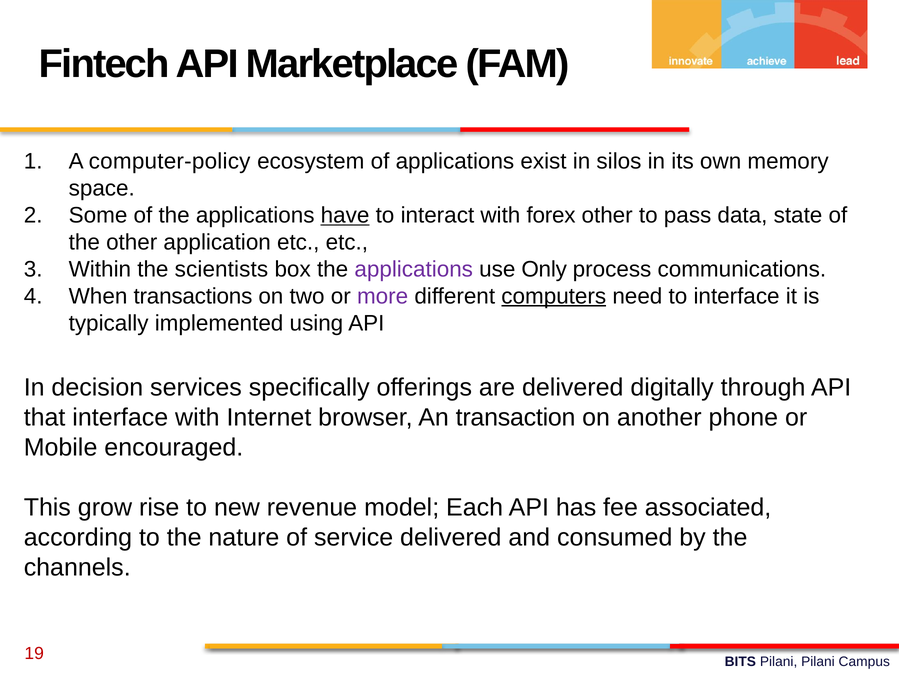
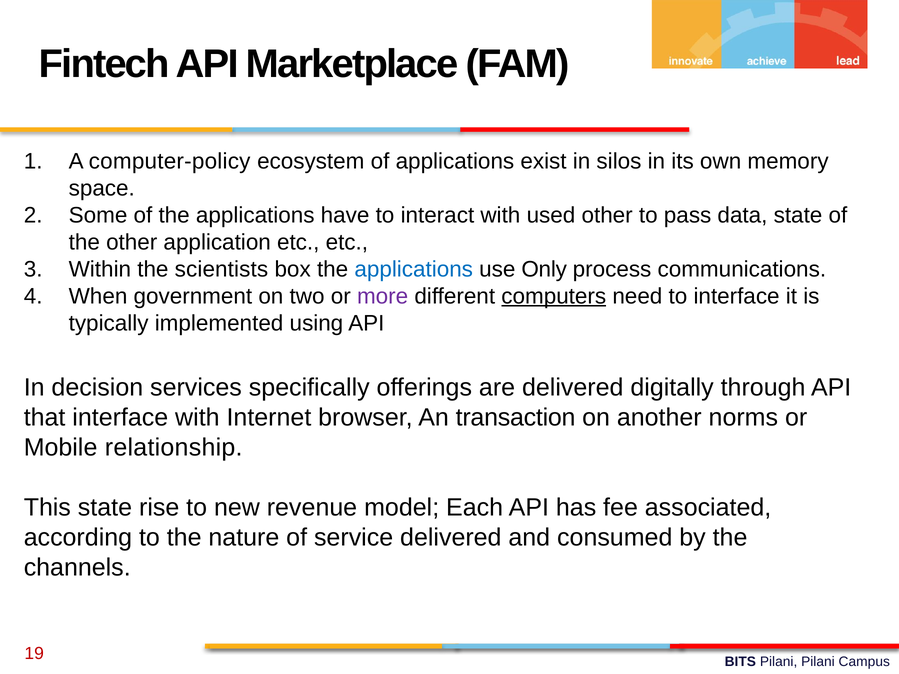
have underline: present -> none
forex: forex -> used
applications at (414, 269) colour: purple -> blue
transactions: transactions -> government
phone: phone -> norms
encouraged: encouraged -> relationship
This grow: grow -> state
